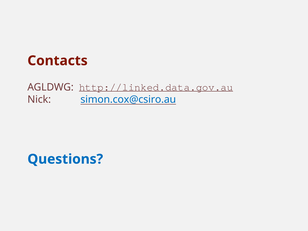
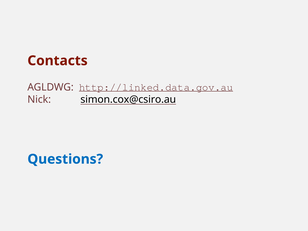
simon.cox@csiro.au colour: blue -> black
